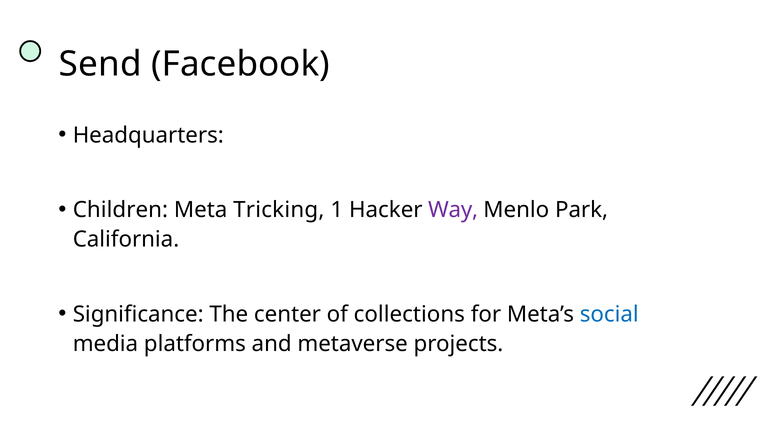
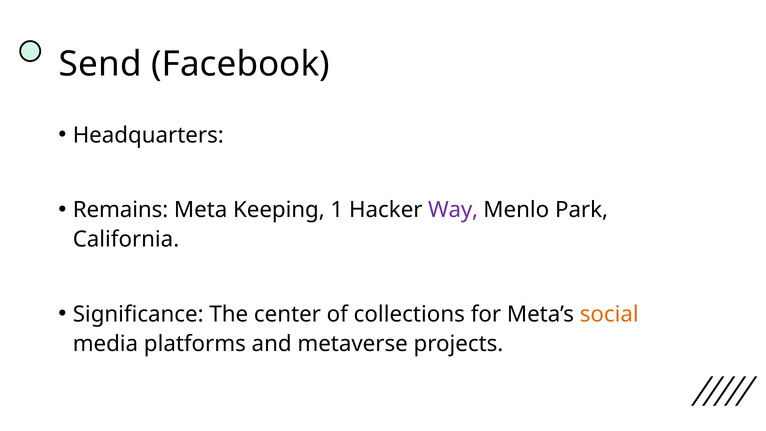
Children: Children -> Remains
Tricking: Tricking -> Keeping
social colour: blue -> orange
